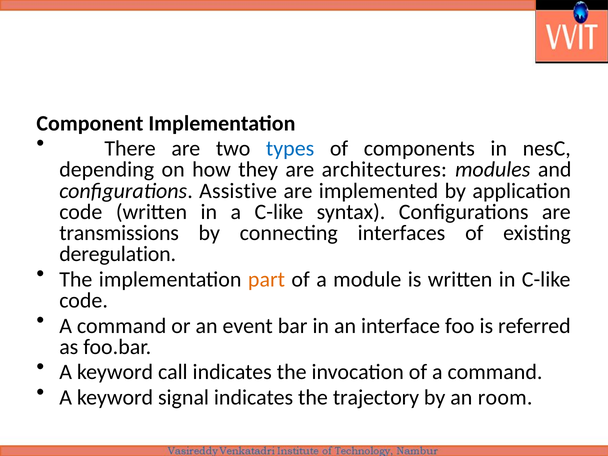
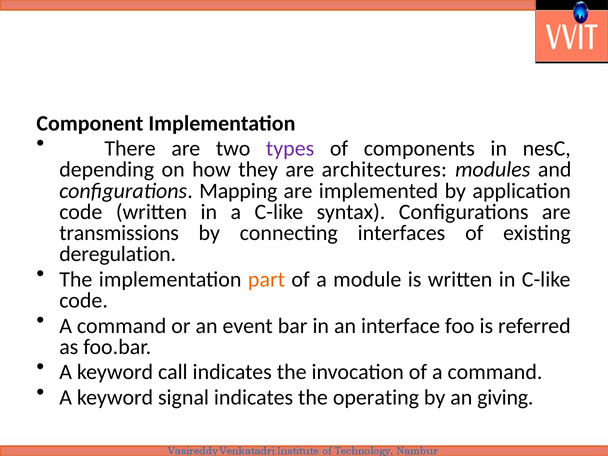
types colour: blue -> purple
Assistive: Assistive -> Mapping
trajectory: trajectory -> operating
room: room -> giving
